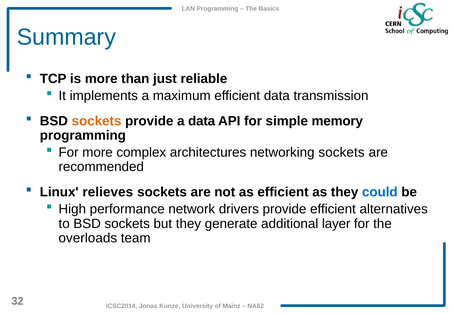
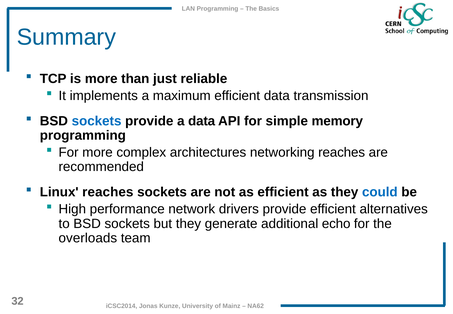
sockets at (97, 121) colour: orange -> blue
networking sockets: sockets -> reaches
Linux relieves: relieves -> reaches
layer: layer -> echo
